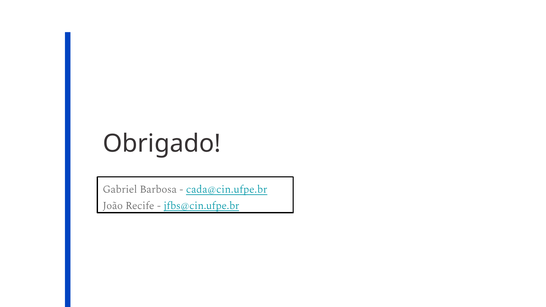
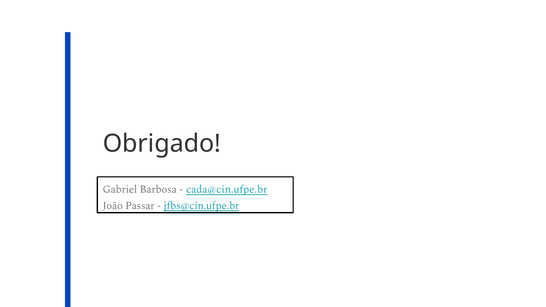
Recife: Recife -> Passar
